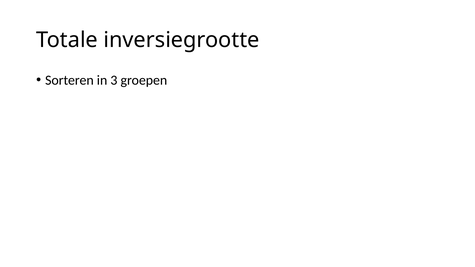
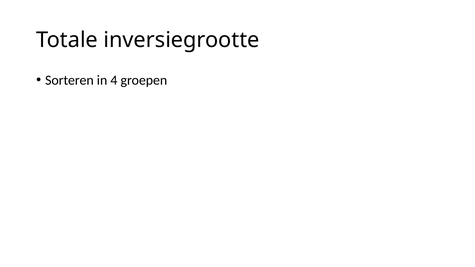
3: 3 -> 4
